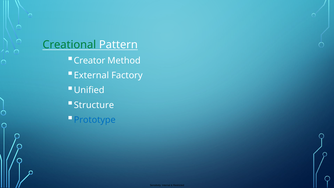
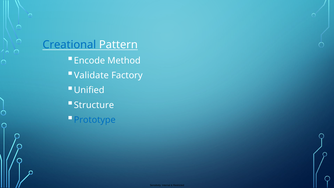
Creational colour: green -> blue
Creator: Creator -> Encode
External: External -> Validate
